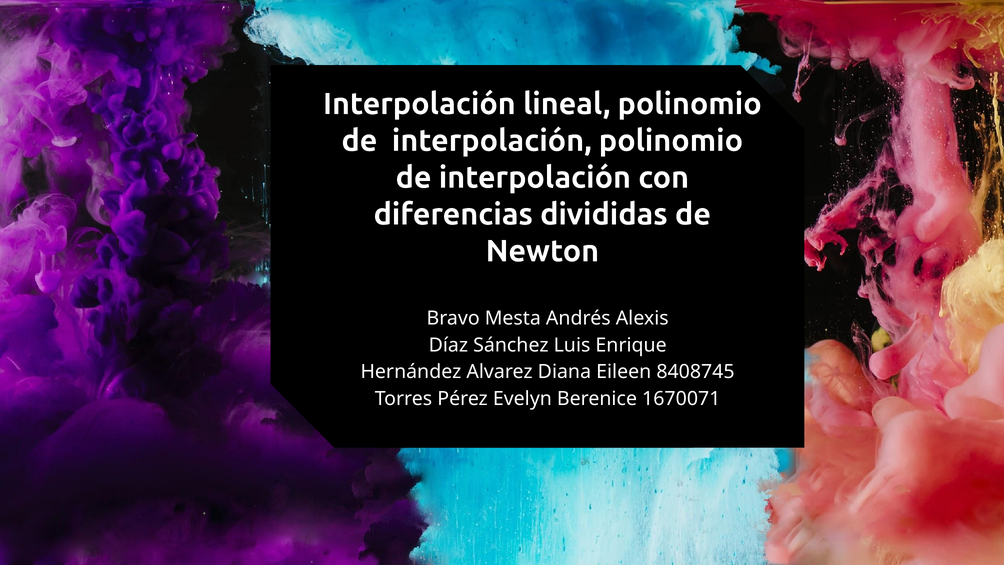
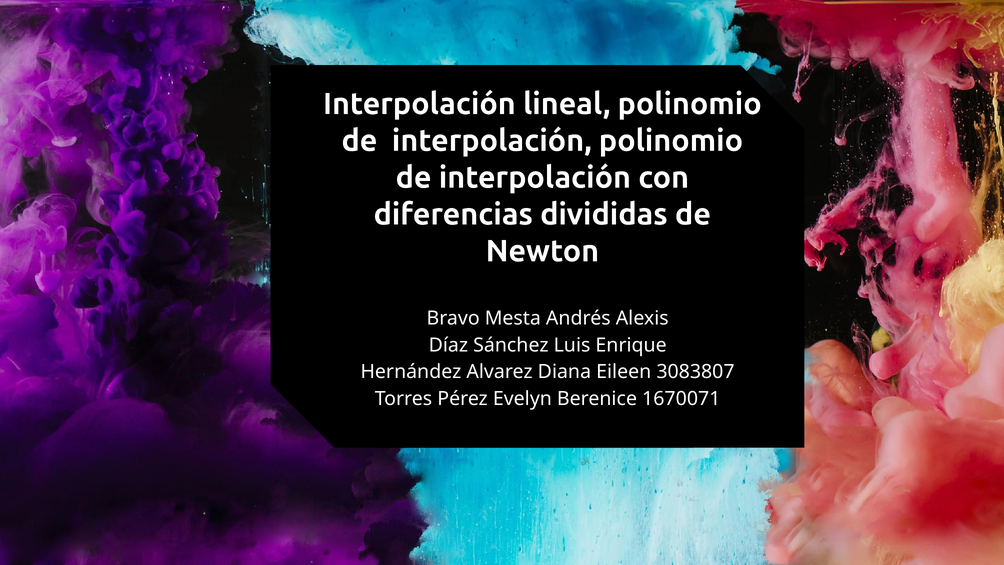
8408745: 8408745 -> 3083807
